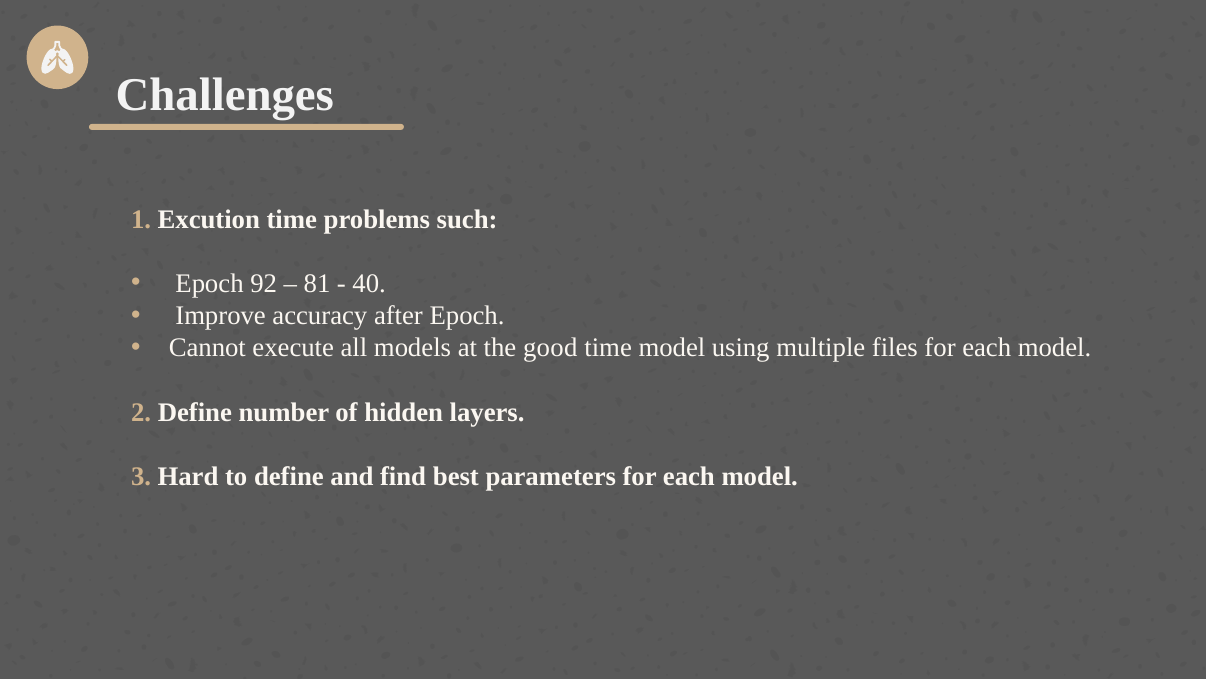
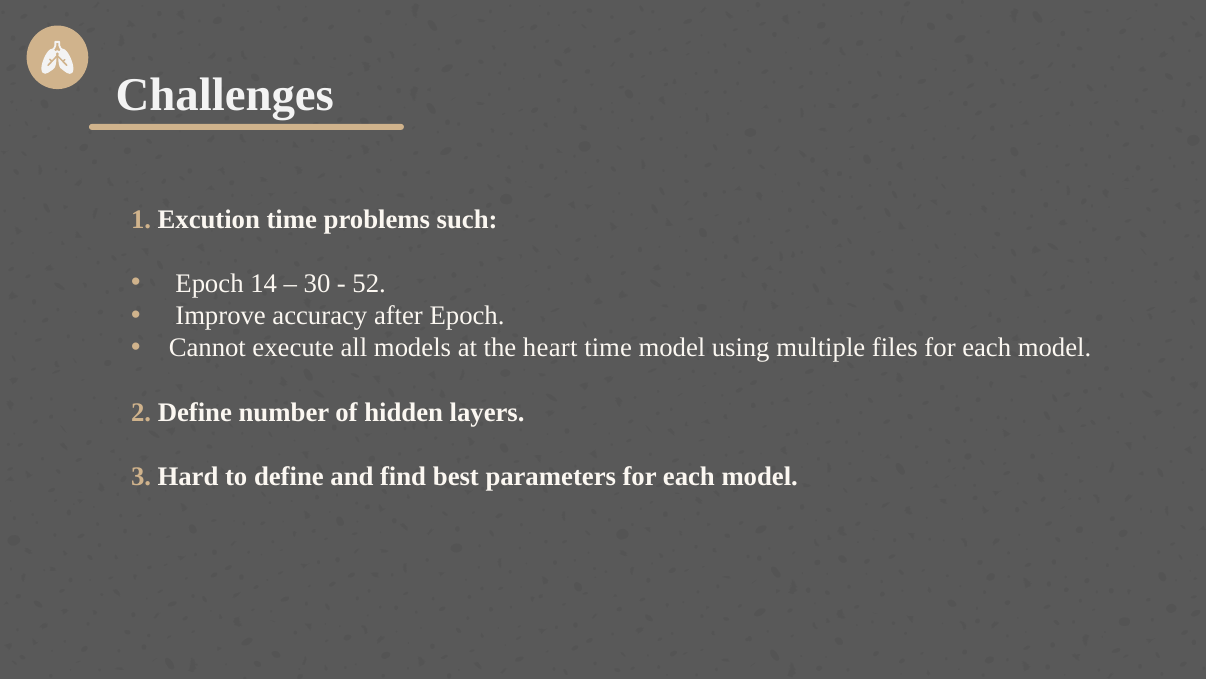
92: 92 -> 14
81: 81 -> 30
40: 40 -> 52
good: good -> heart
